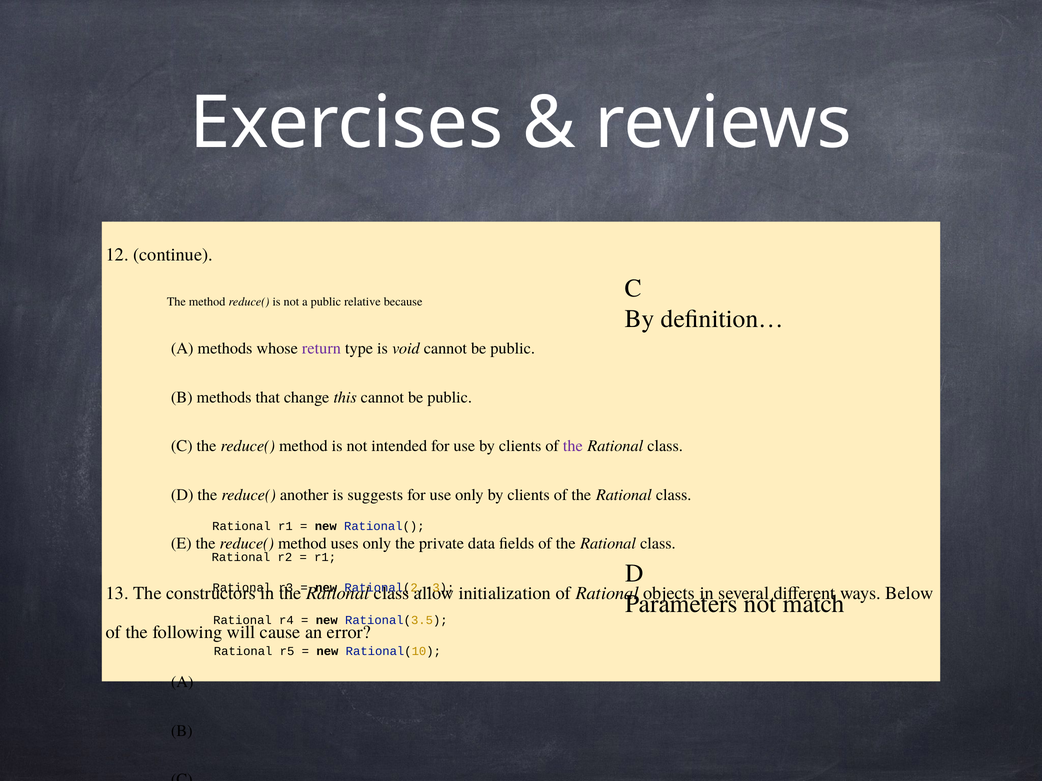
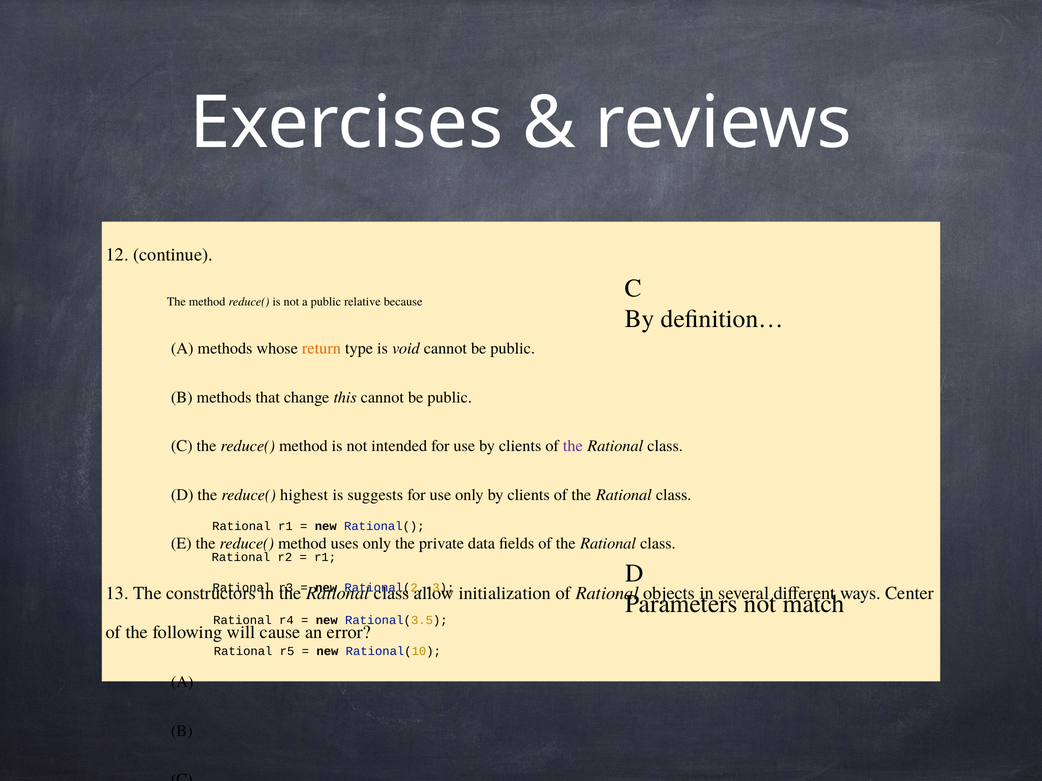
return colour: purple -> orange
another: another -> highest
Below: Below -> Center
